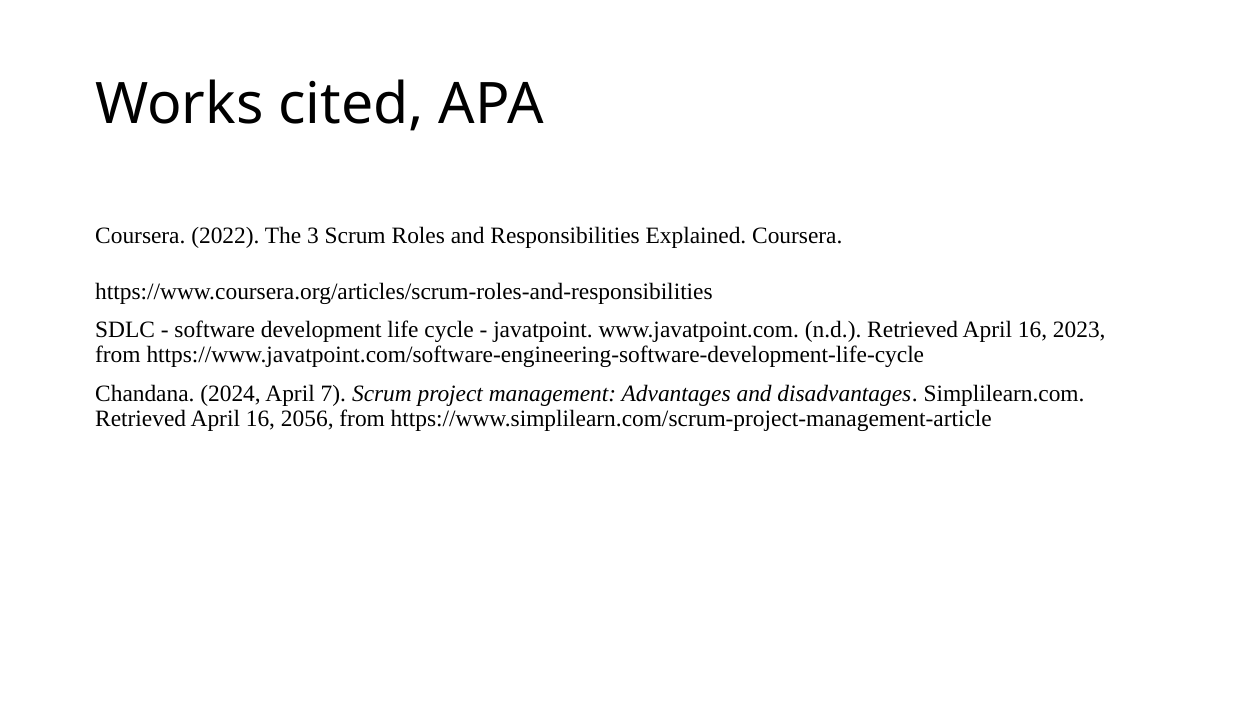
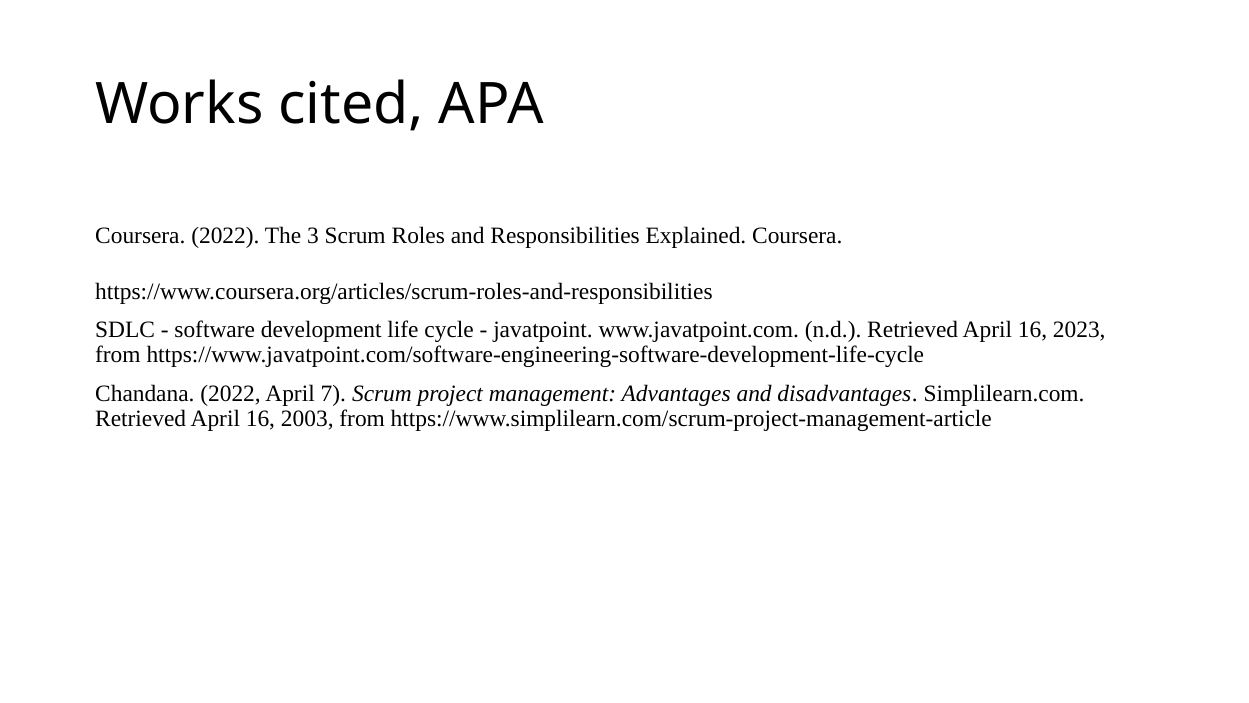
Chandana 2024: 2024 -> 2022
2056: 2056 -> 2003
